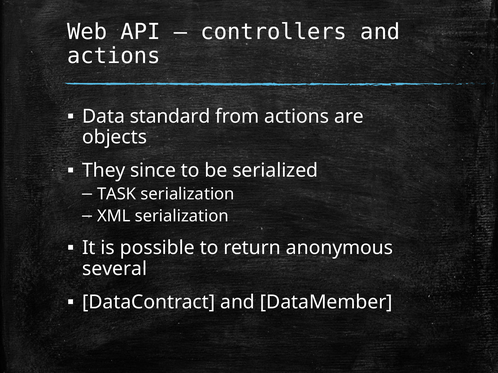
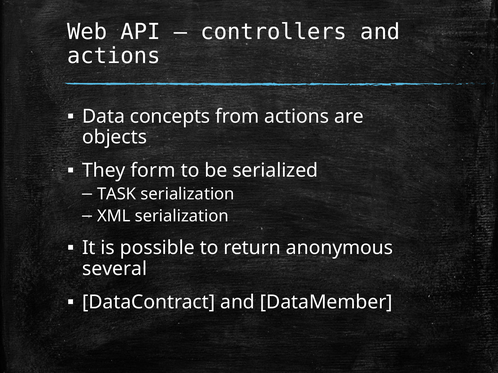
standard: standard -> concepts
since: since -> form
